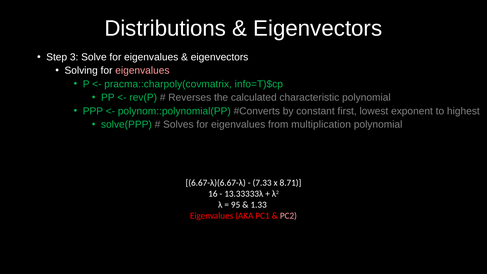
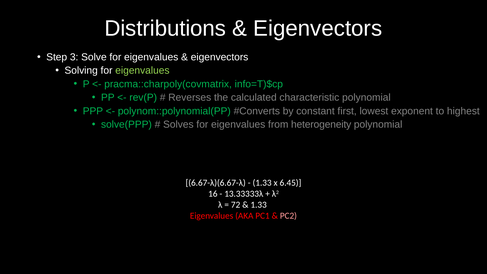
eigenvalues at (142, 71) colour: pink -> light green
multiplication: multiplication -> heterogeneity
7.33 at (262, 183): 7.33 -> 1.33
8.71: 8.71 -> 6.45
95: 95 -> 72
